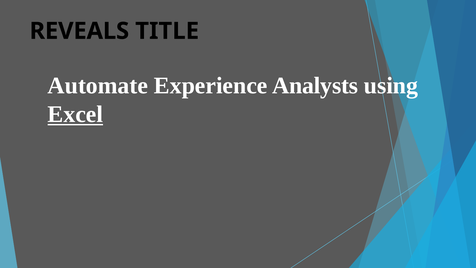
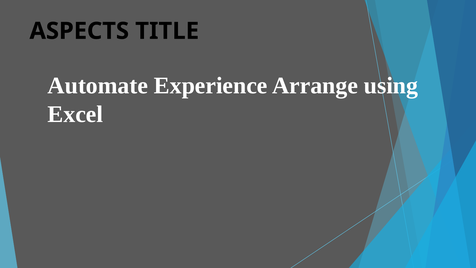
REVEALS: REVEALS -> ASPECTS
Analysts: Analysts -> Arrange
Excel underline: present -> none
